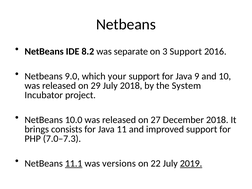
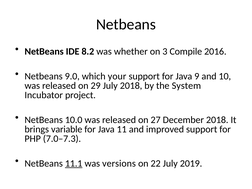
separate: separate -> whether
3 Support: Support -> Compile
consists: consists -> variable
2019 underline: present -> none
